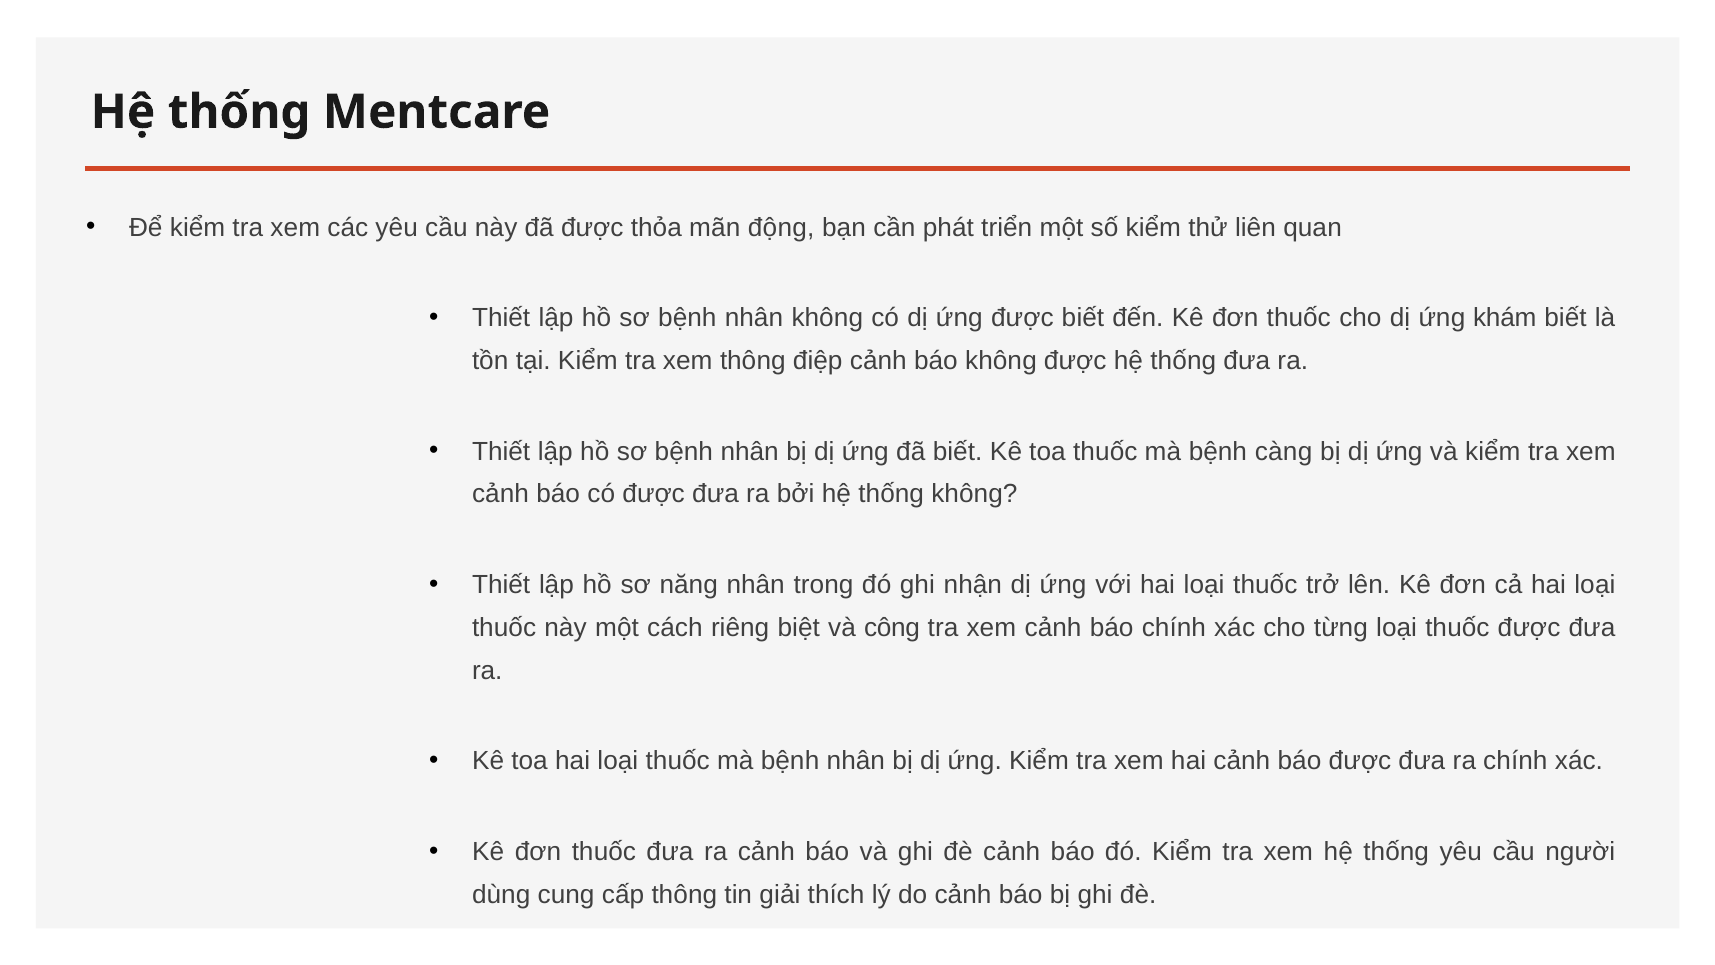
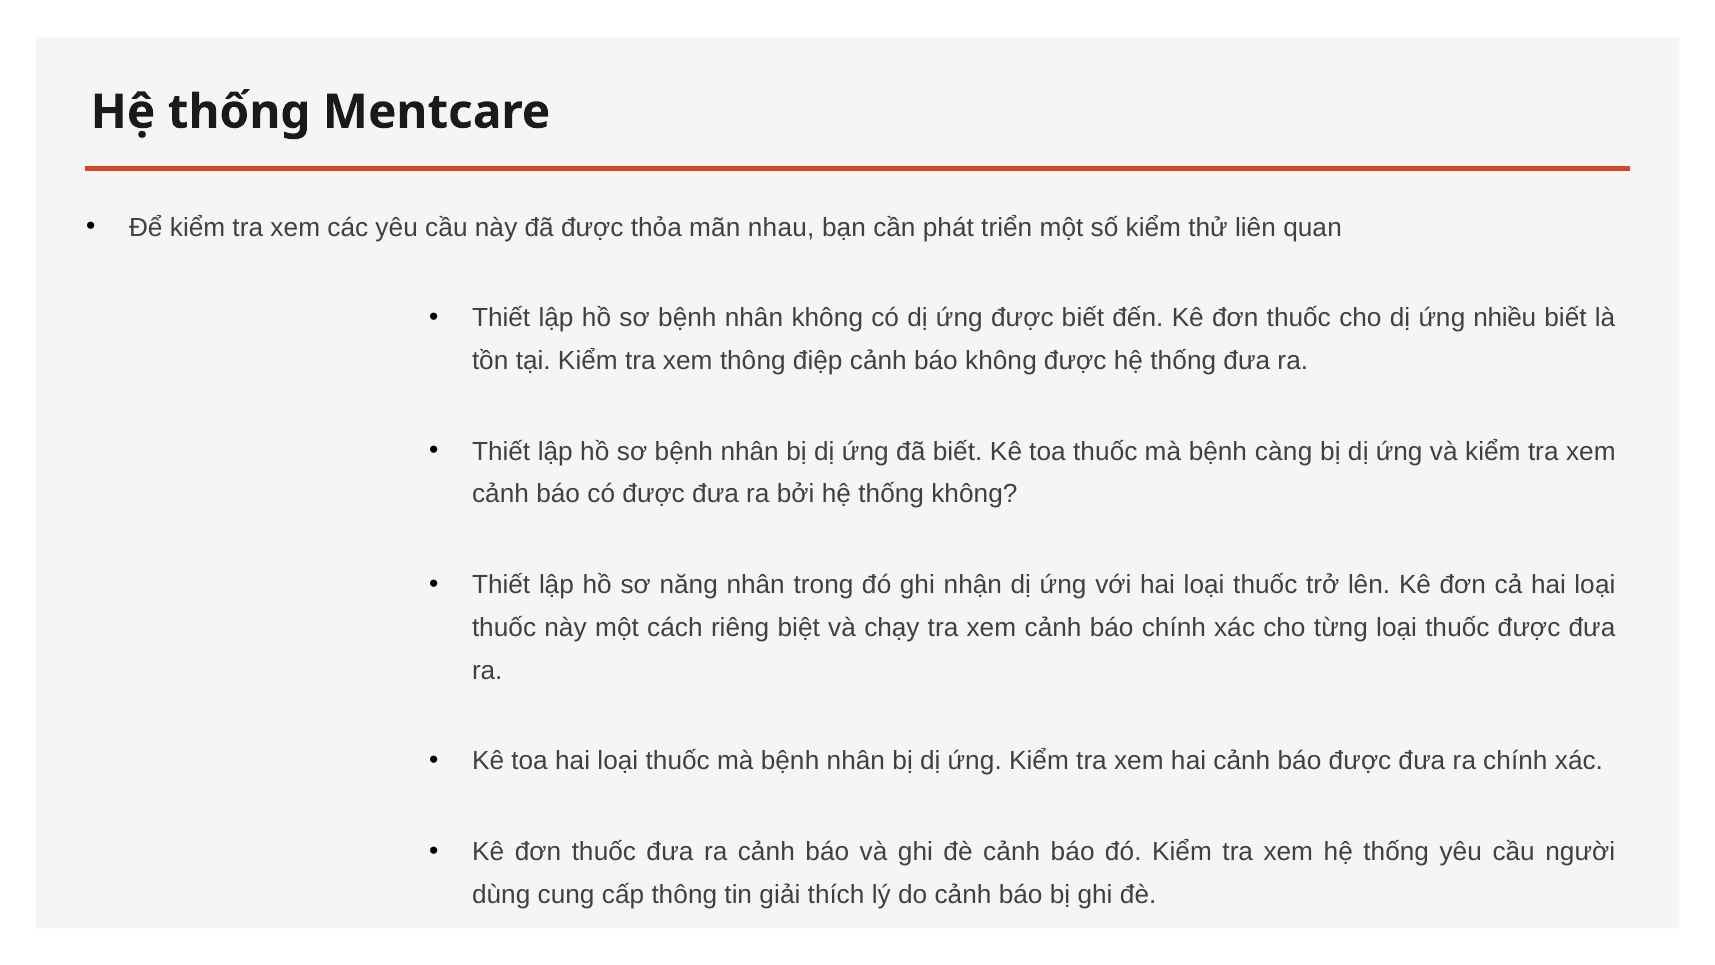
động: động -> nhau
khám: khám -> nhiều
công: công -> chạy
